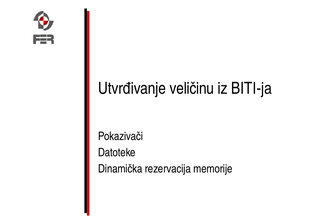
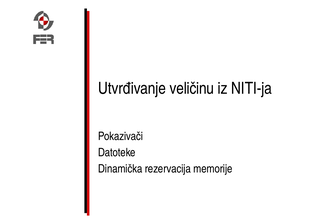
BITI-ja: BITI-ja -> NITI-ja
